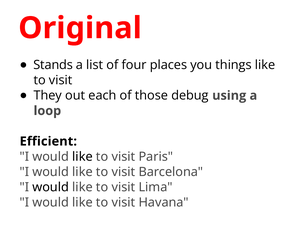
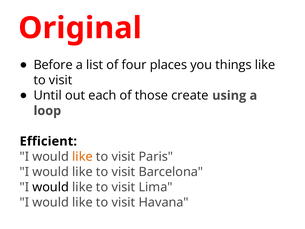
Stands: Stands -> Before
They: They -> Until
debug: debug -> create
like at (82, 156) colour: black -> orange
